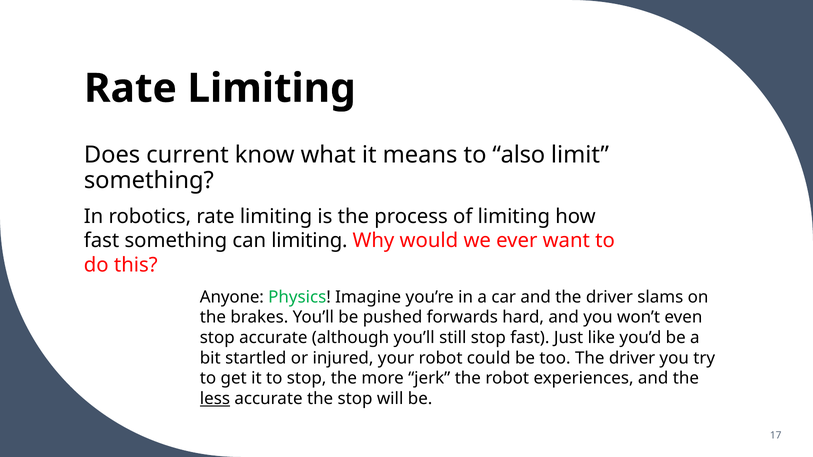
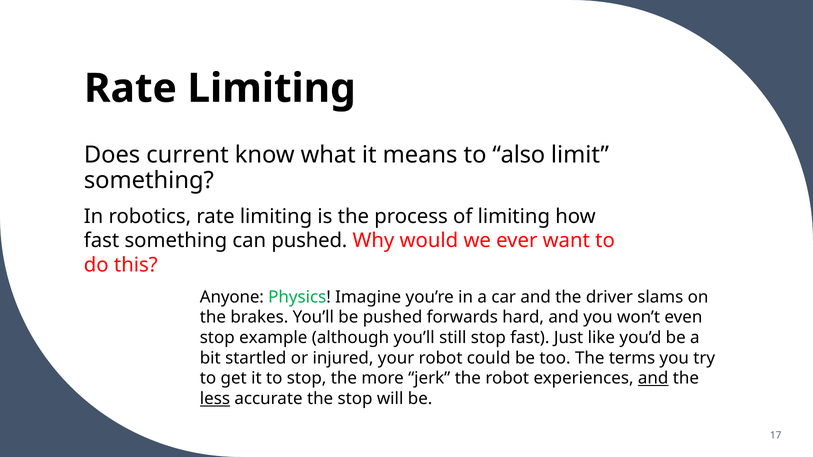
can limiting: limiting -> pushed
stop accurate: accurate -> example
too The driver: driver -> terms
and at (653, 378) underline: none -> present
